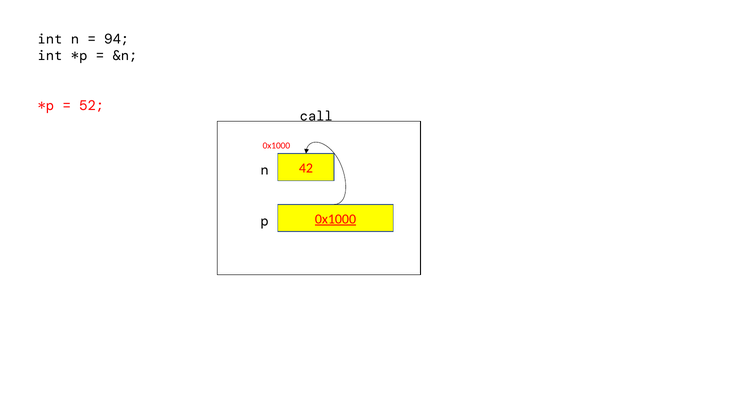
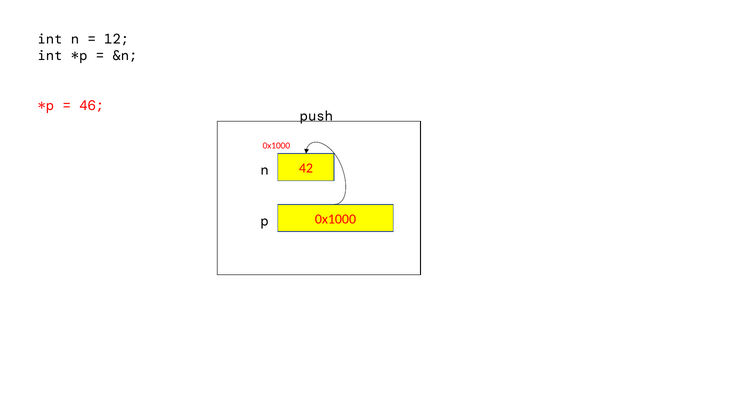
94: 94 -> 12
52: 52 -> 46
call: call -> push
0x1000 at (335, 219) underline: present -> none
